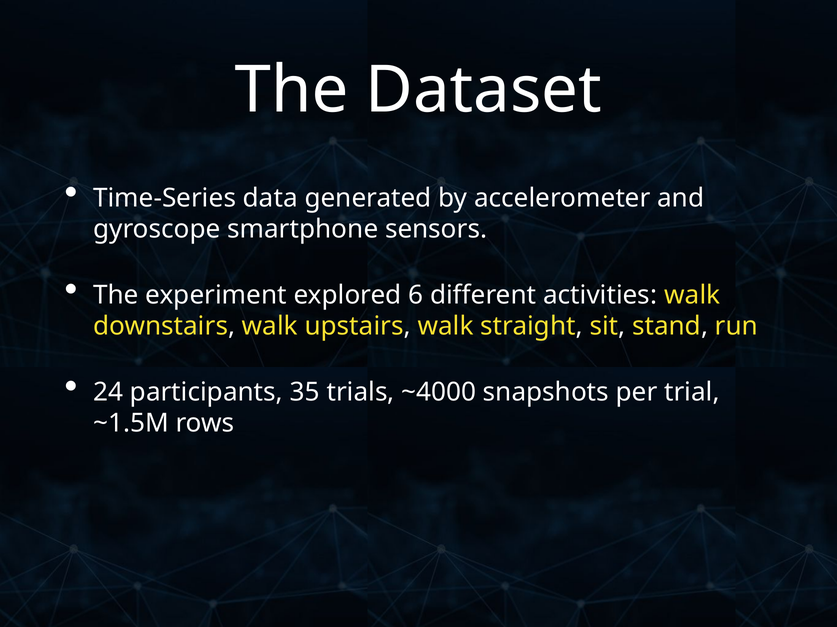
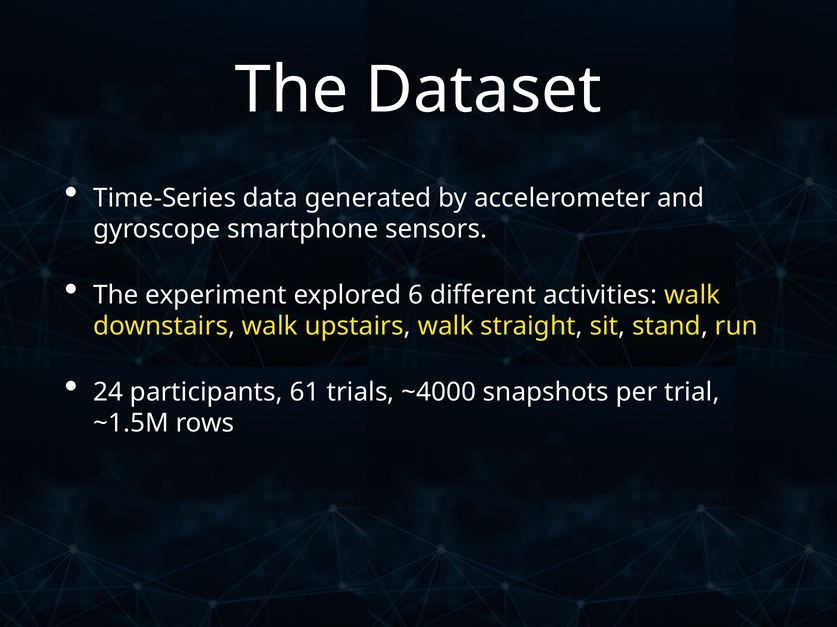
35: 35 -> 61
